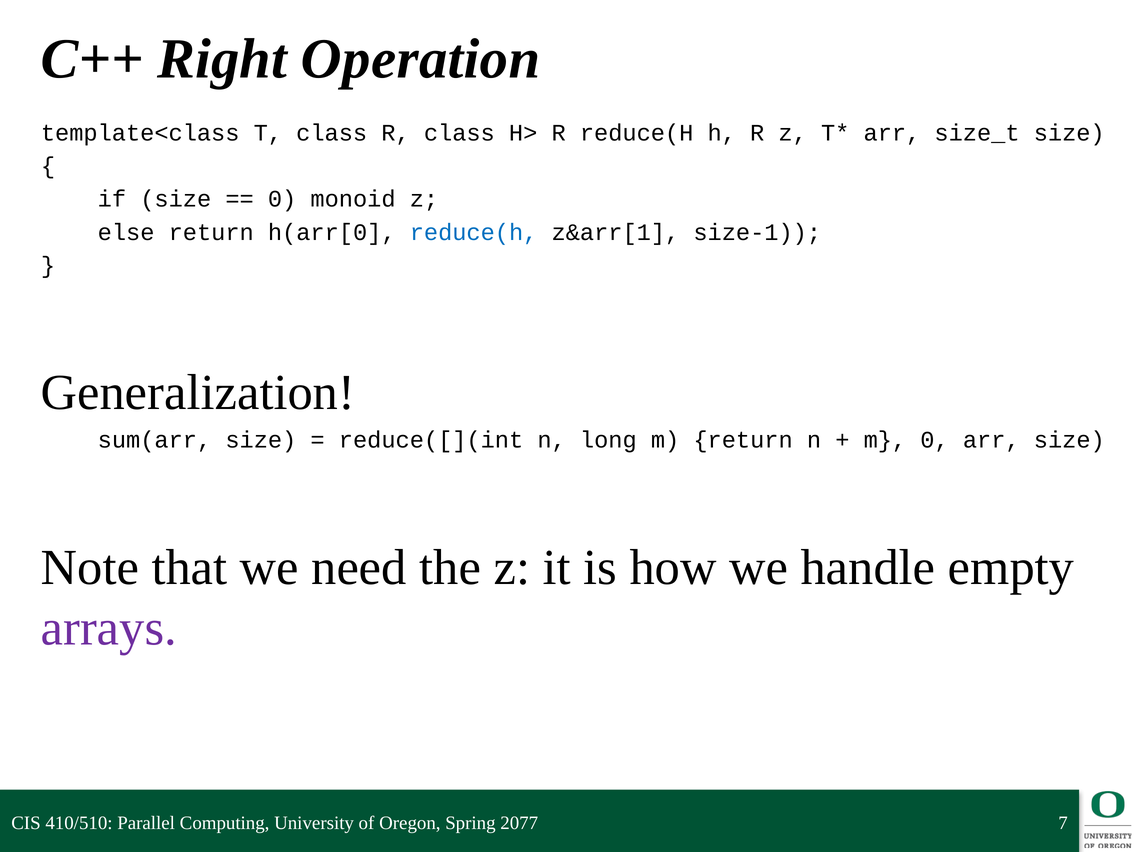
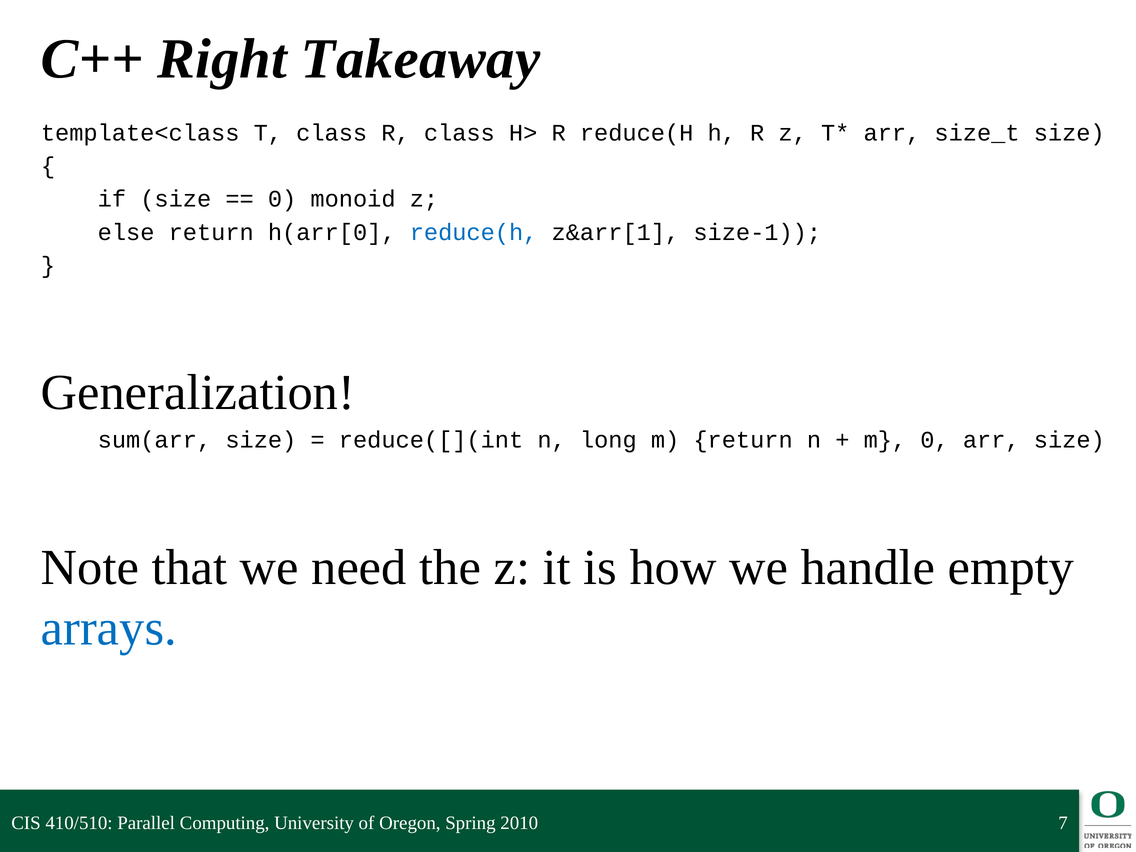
Operation: Operation -> Takeaway
arrays colour: purple -> blue
2077: 2077 -> 2010
